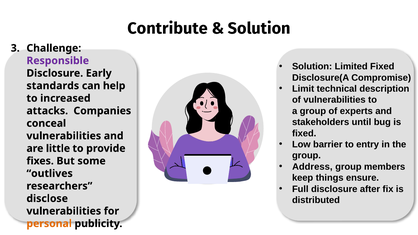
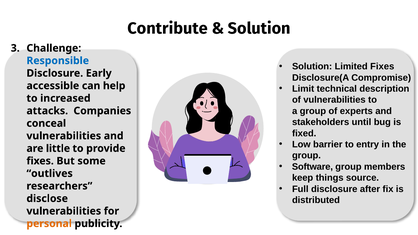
Responsible colour: purple -> blue
Limited Fixed: Fixed -> Fixes
standards: standards -> accessible
Address: Address -> Software
ensure: ensure -> source
